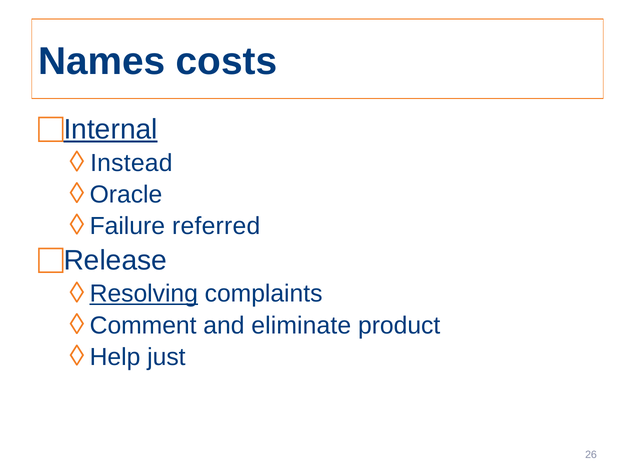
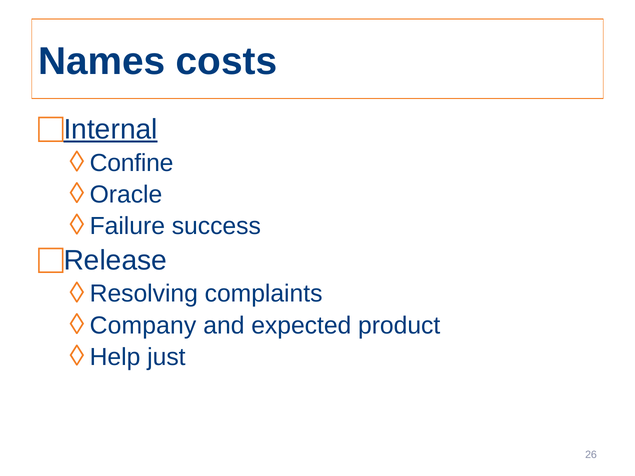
Instead: Instead -> Confine
referred: referred -> success
Resolving underline: present -> none
Comment: Comment -> Company
eliminate: eliminate -> expected
